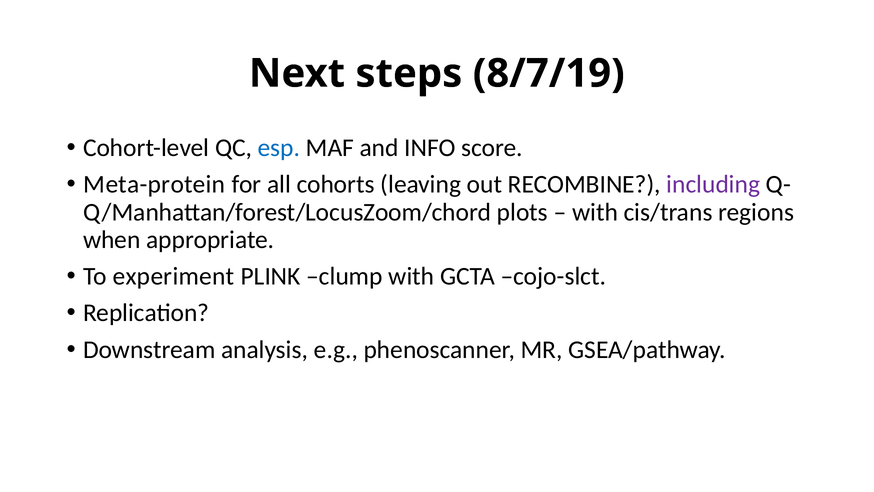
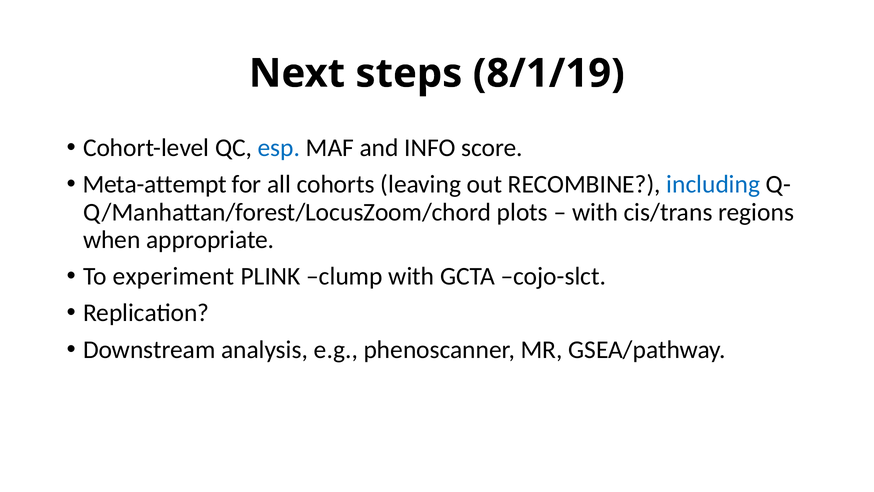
8/7/19: 8/7/19 -> 8/1/19
Meta-protein: Meta-protein -> Meta-attempt
including colour: purple -> blue
